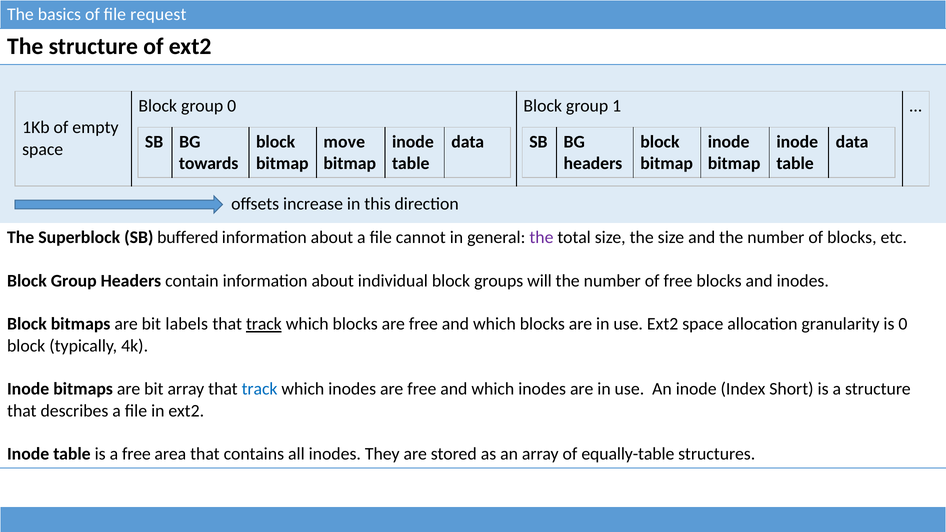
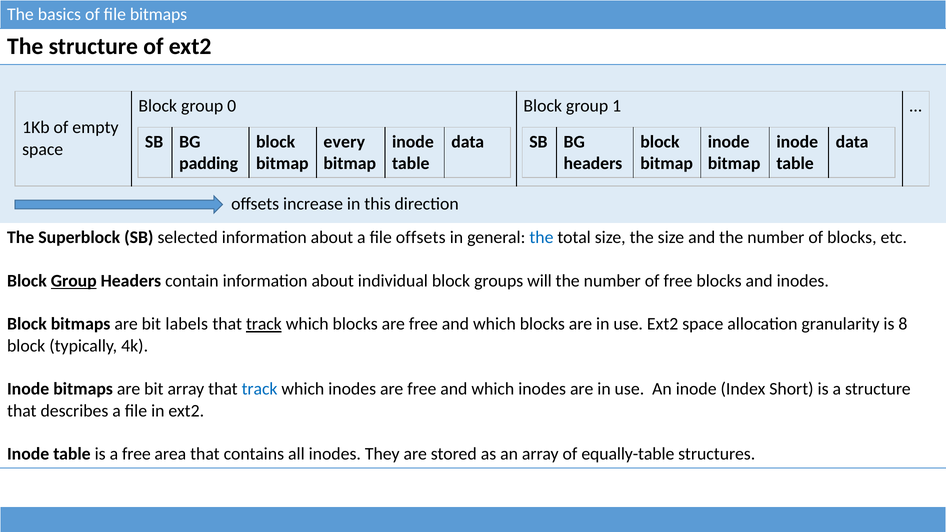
file request: request -> bitmaps
move: move -> every
towards: towards -> padding
buffered: buffered -> selected
file cannot: cannot -> offsets
the at (541, 238) colour: purple -> blue
Group at (74, 281) underline: none -> present
is 0: 0 -> 8
